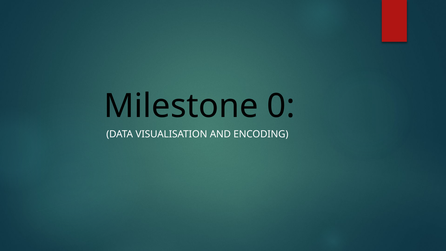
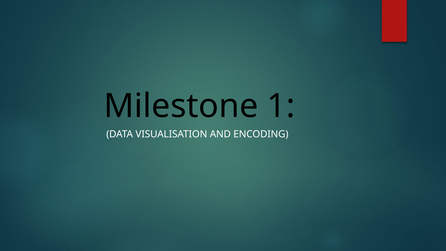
0: 0 -> 1
